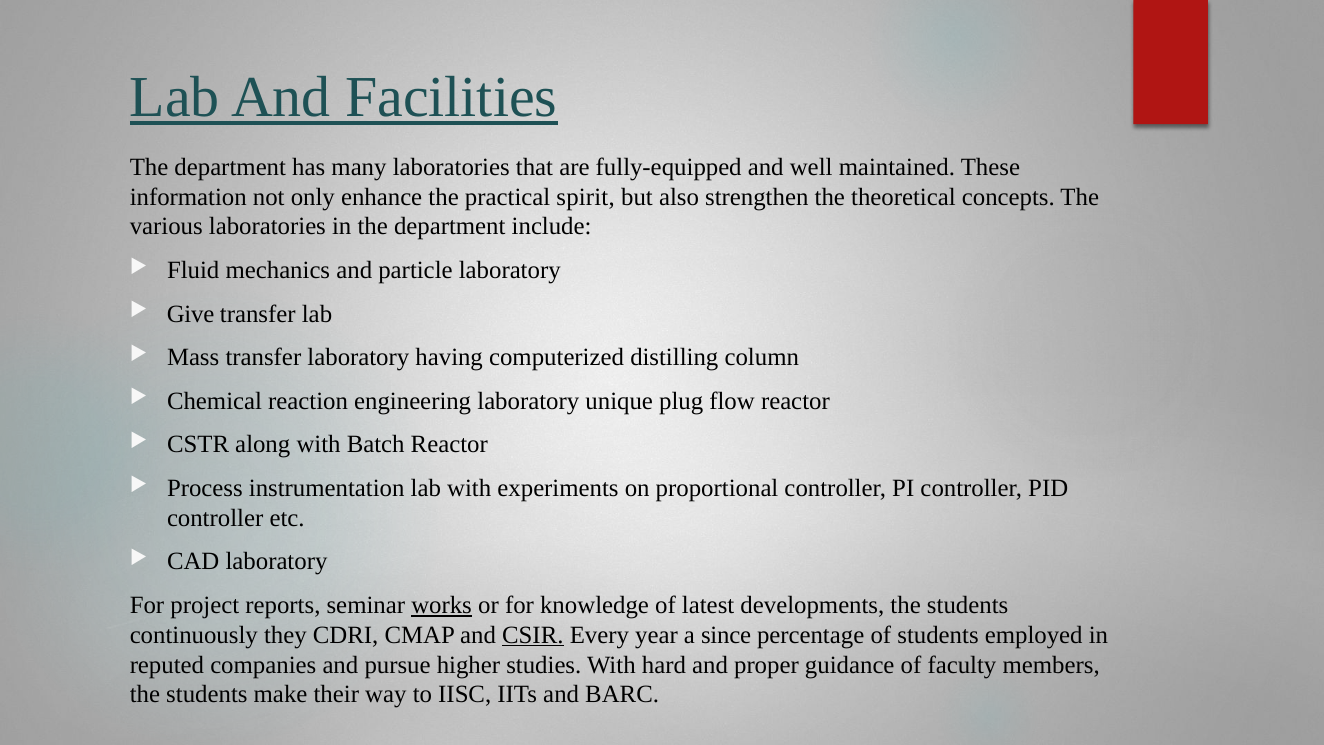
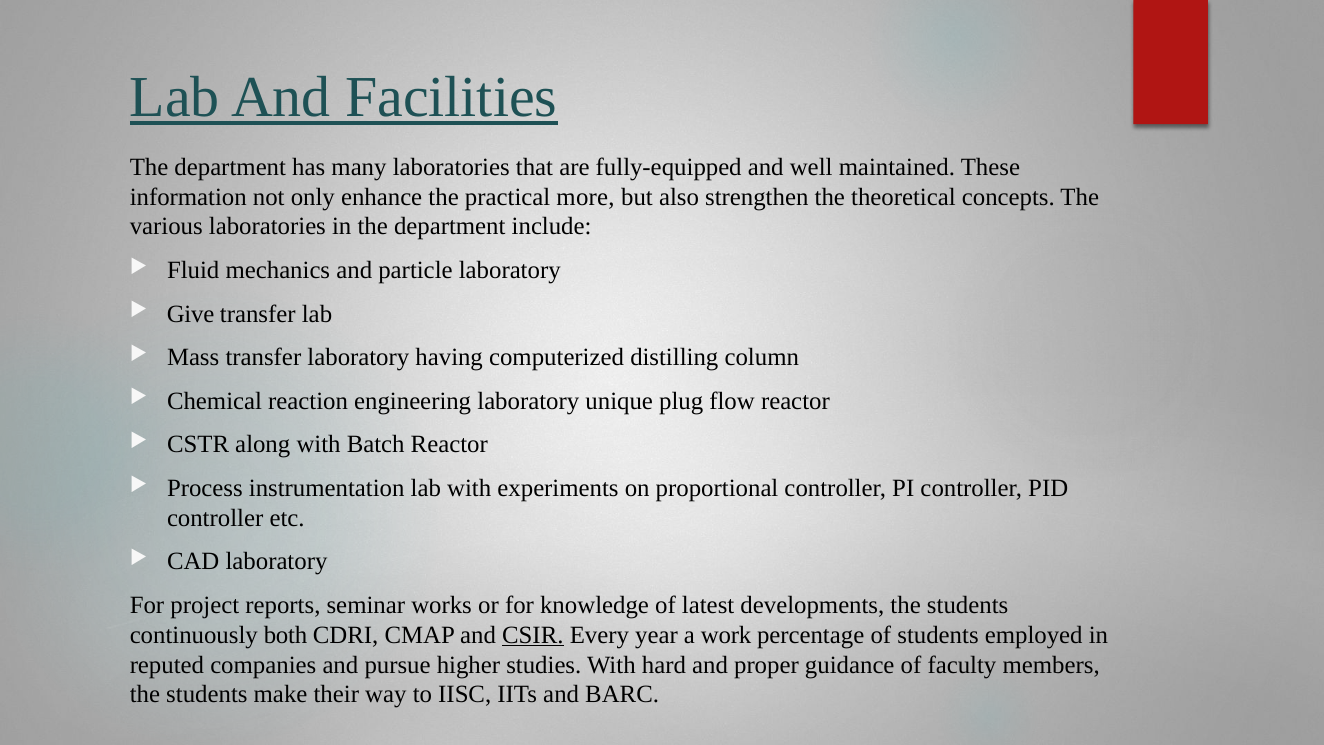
spirit: spirit -> more
works underline: present -> none
they: they -> both
since: since -> work
